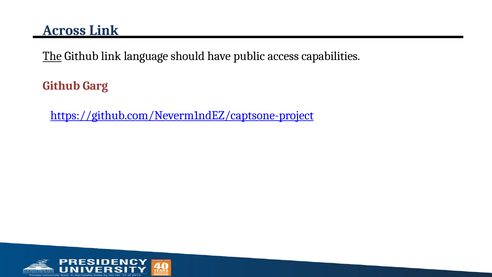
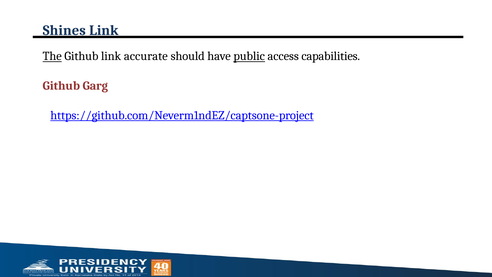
Across: Across -> Shines
language: language -> accurate
public underline: none -> present
